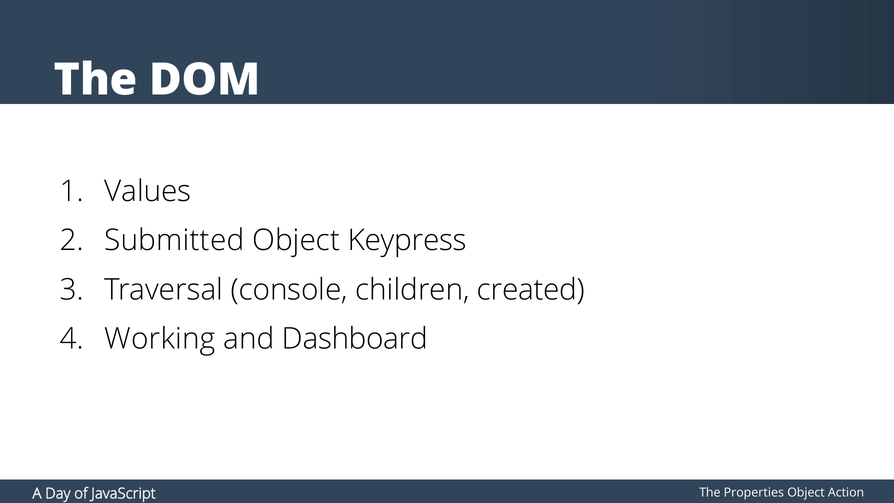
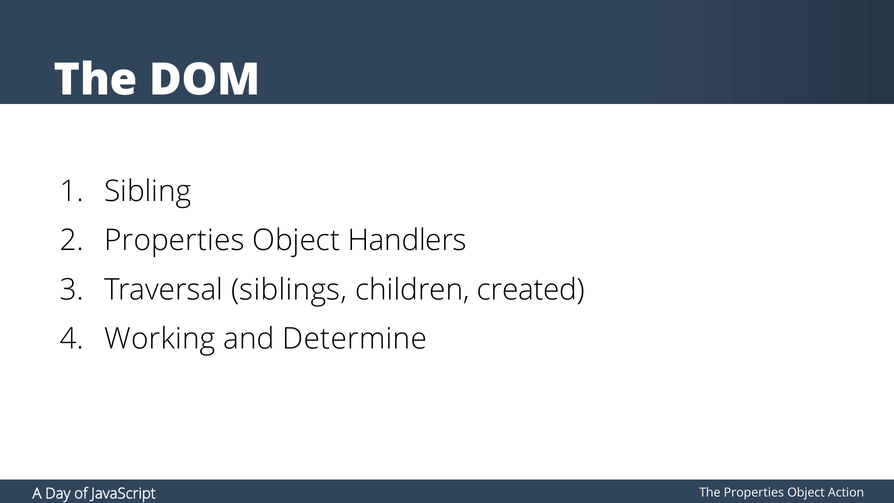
Values: Values -> Sibling
Submitted at (174, 240): Submitted -> Properties
Keypress: Keypress -> Handlers
console: console -> siblings
Dashboard: Dashboard -> Determine
